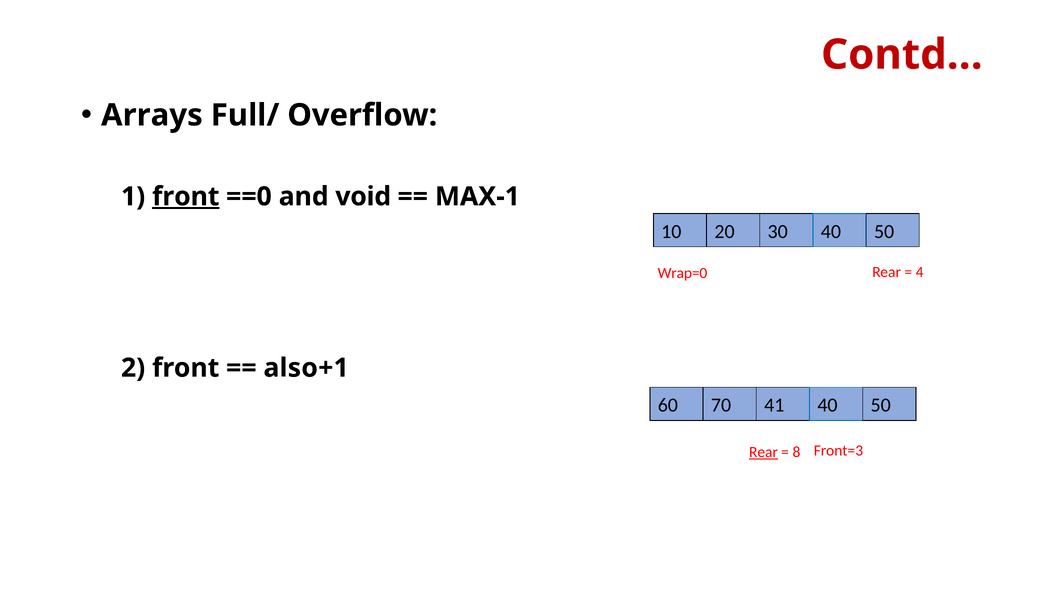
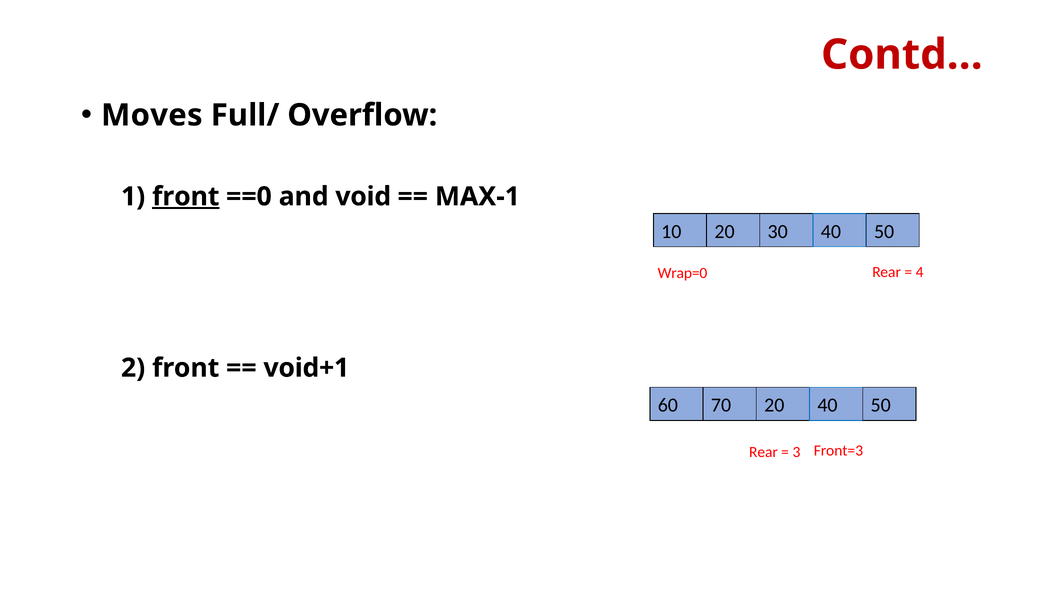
Arrays: Arrays -> Moves
also+1: also+1 -> void+1
70 41: 41 -> 20
Rear at (763, 452) underline: present -> none
8: 8 -> 3
